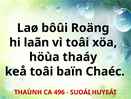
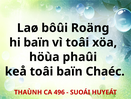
hi laãn: laãn -> baïn
thaáy: thaáy -> phaûi
